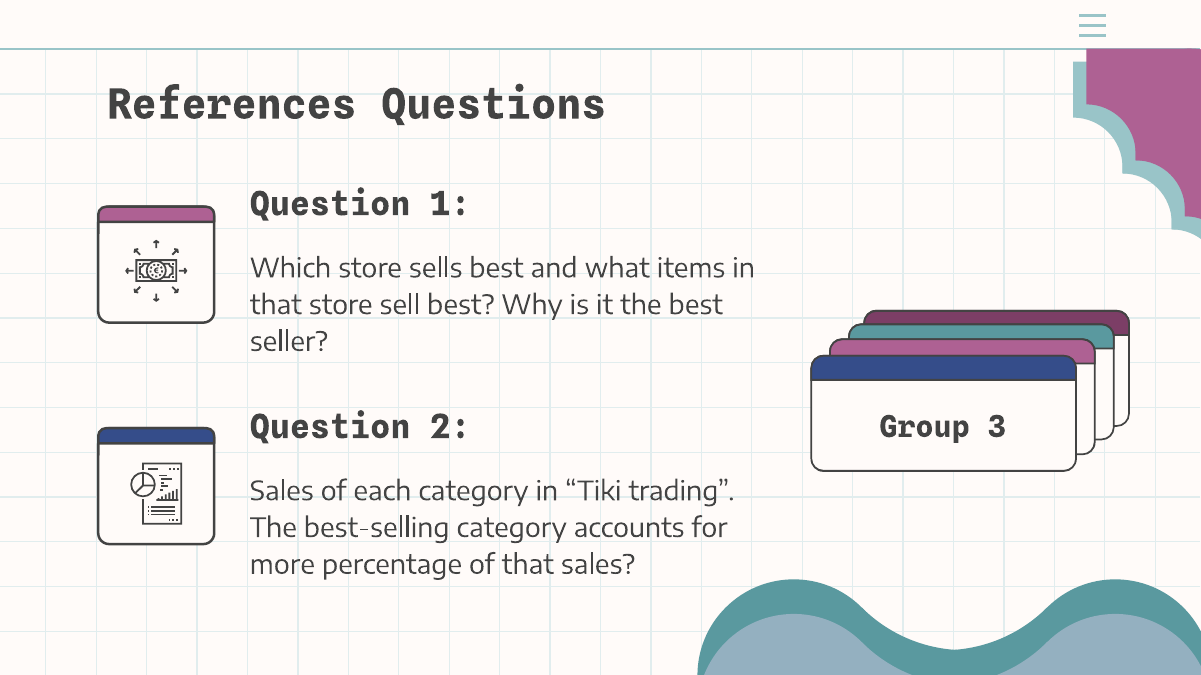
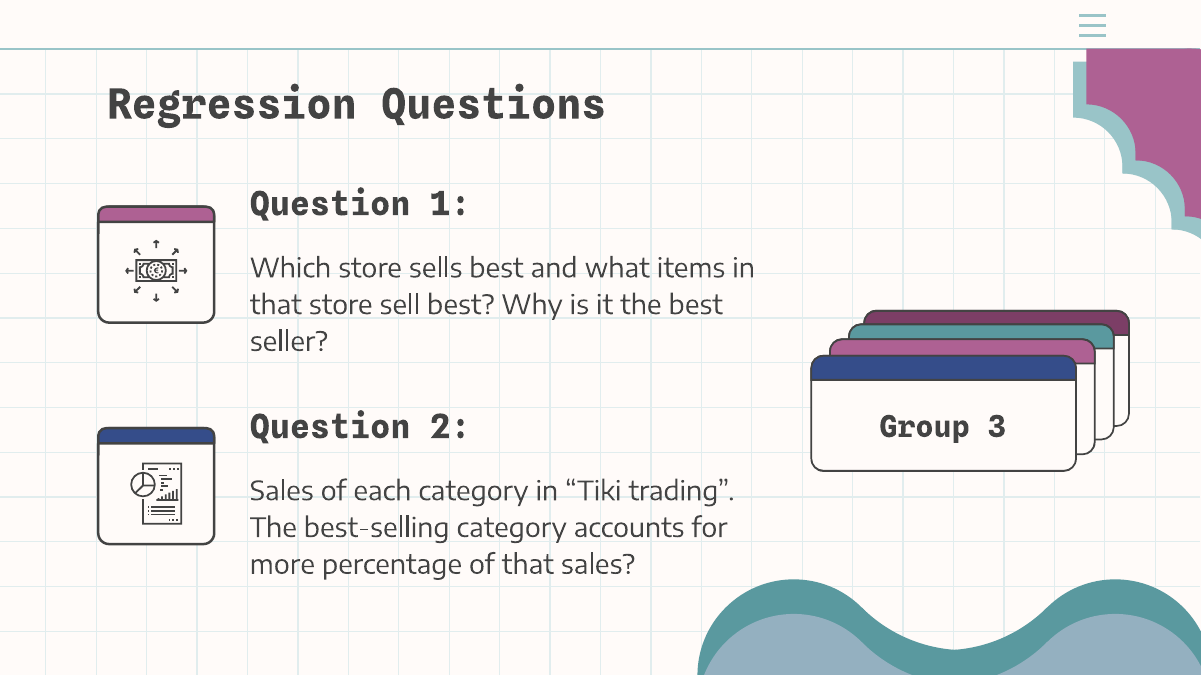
References: References -> Regression
